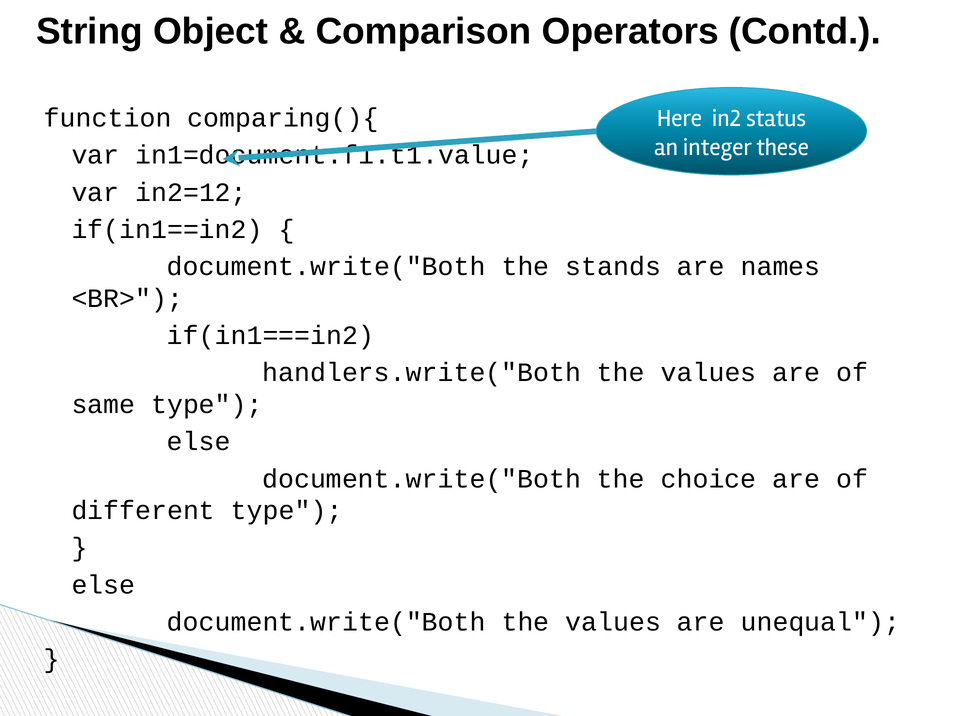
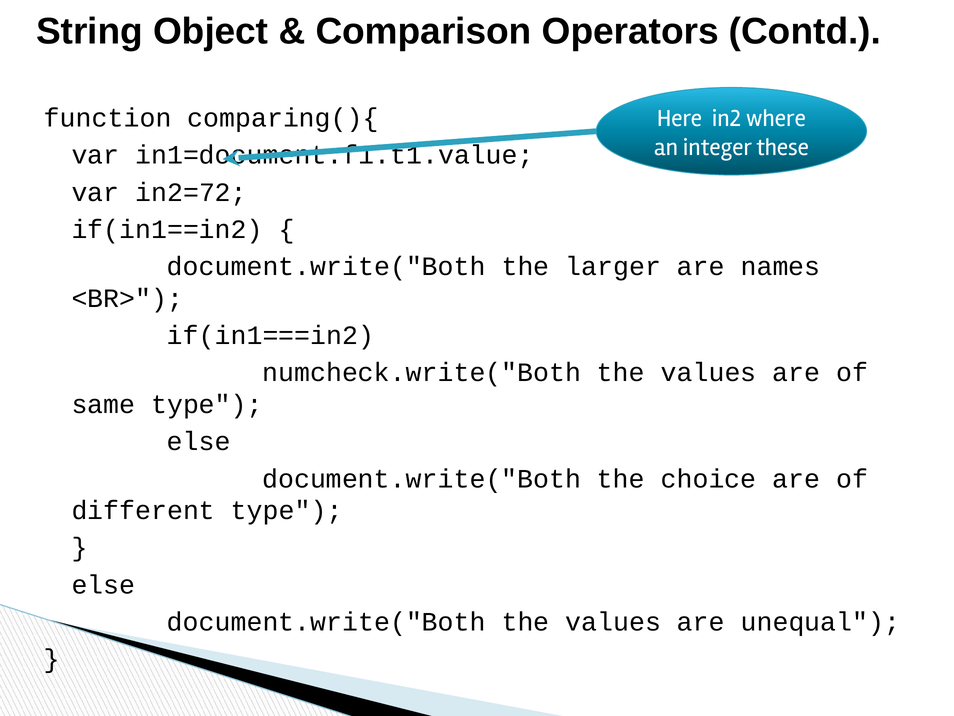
status: status -> where
in2=12: in2=12 -> in2=72
stands: stands -> larger
handlers.write("Both: handlers.write("Both -> numcheck.write("Both
